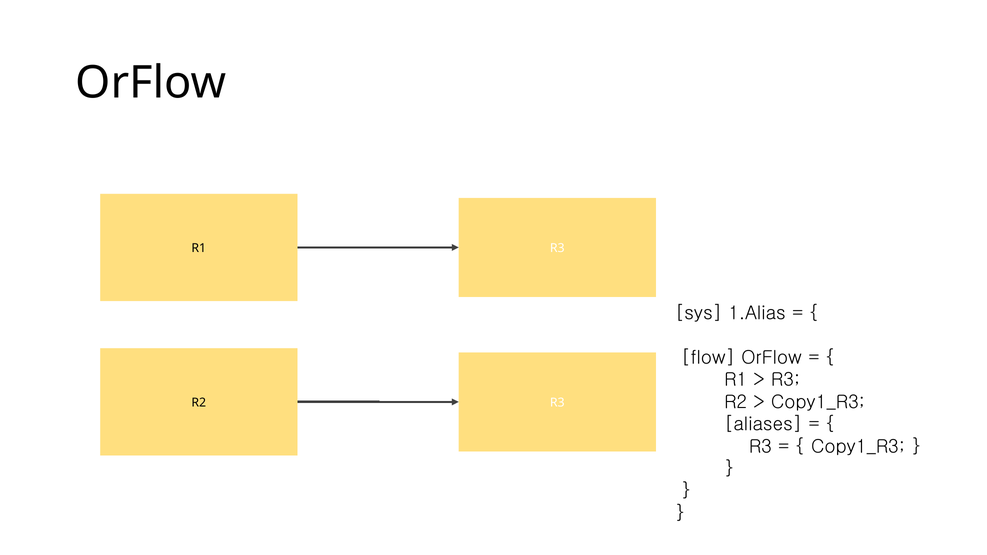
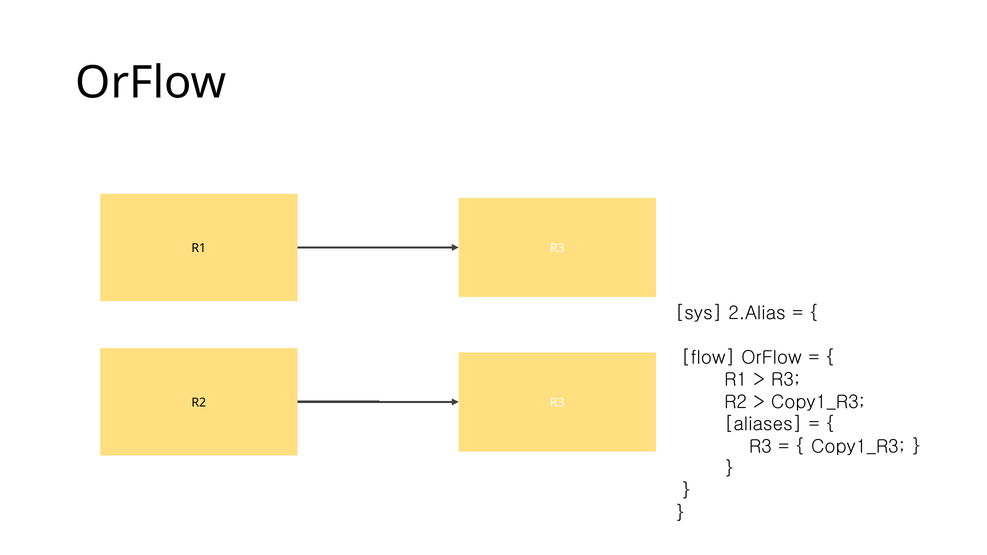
1.Alias: 1.Alias -> 2.Alias
